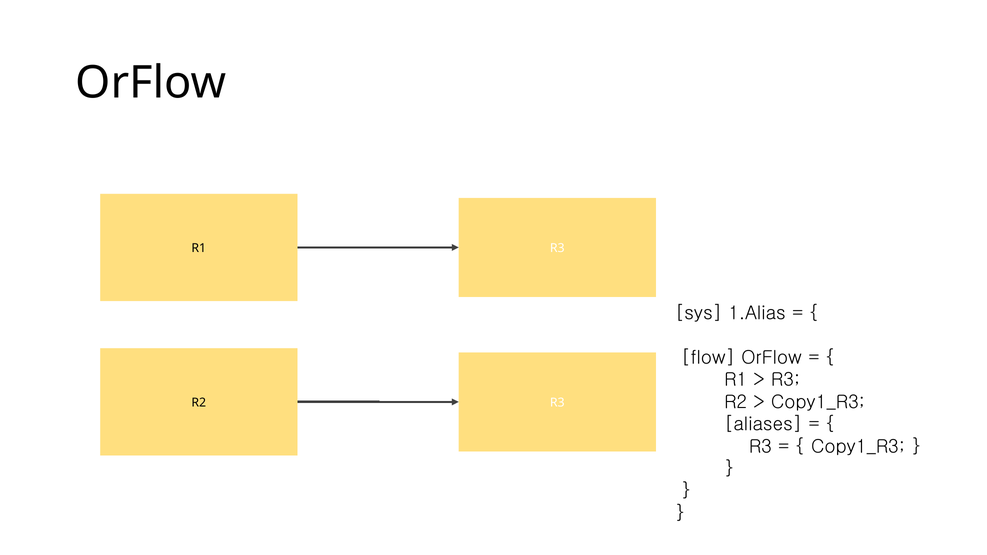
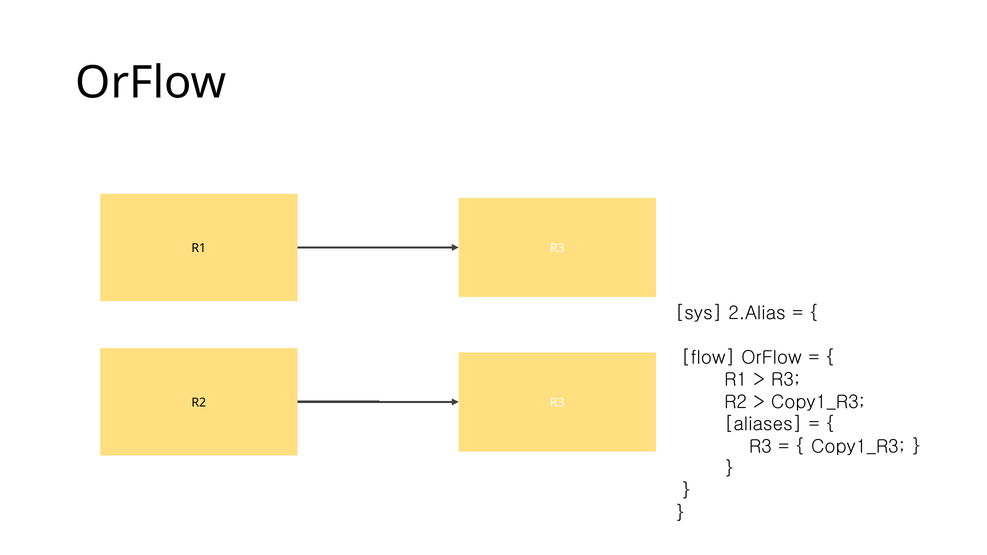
1.Alias: 1.Alias -> 2.Alias
